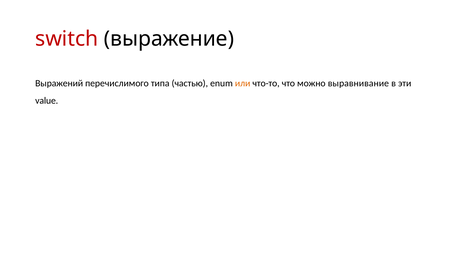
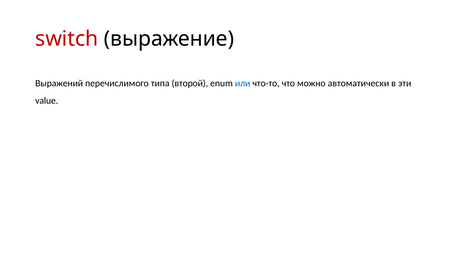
частью: частью -> второй
или colour: orange -> blue
выравнивание: выравнивание -> автоматически
